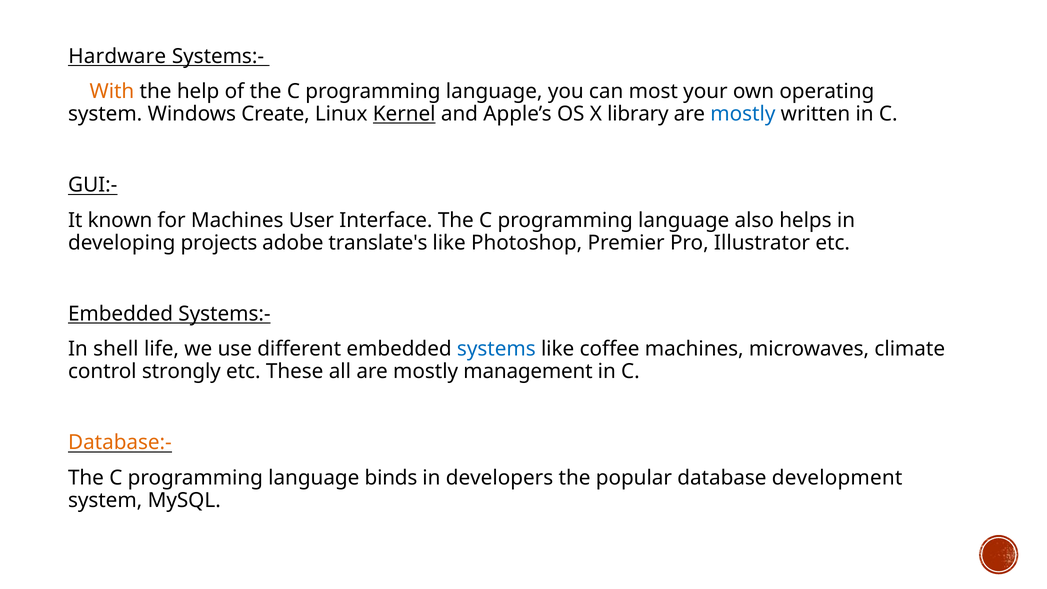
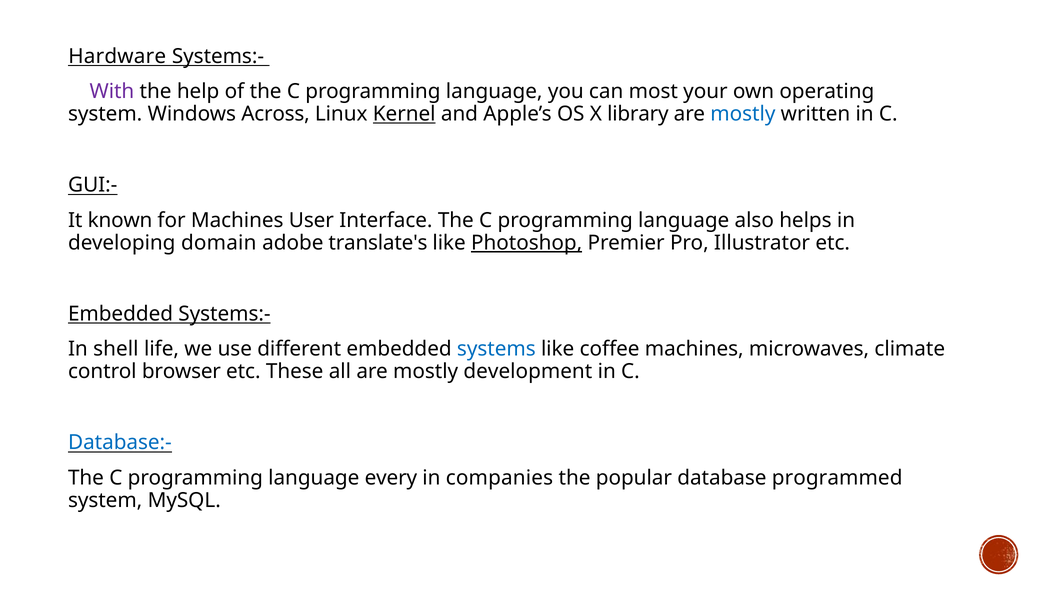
With colour: orange -> purple
Create: Create -> Across
projects: projects -> domain
Photoshop underline: none -> present
strongly: strongly -> browser
management: management -> development
Database:- colour: orange -> blue
binds: binds -> every
developers: developers -> companies
development: development -> programmed
